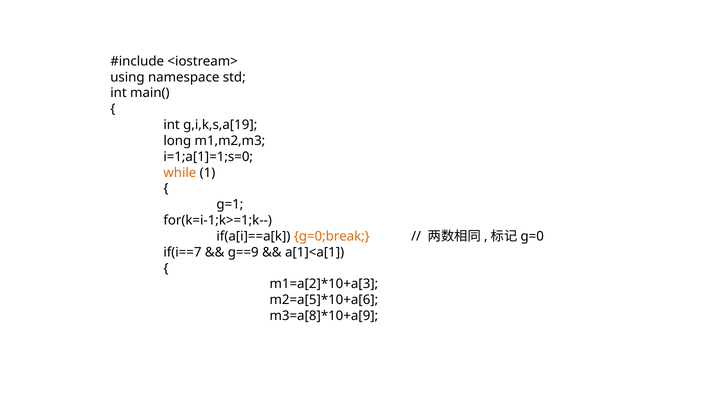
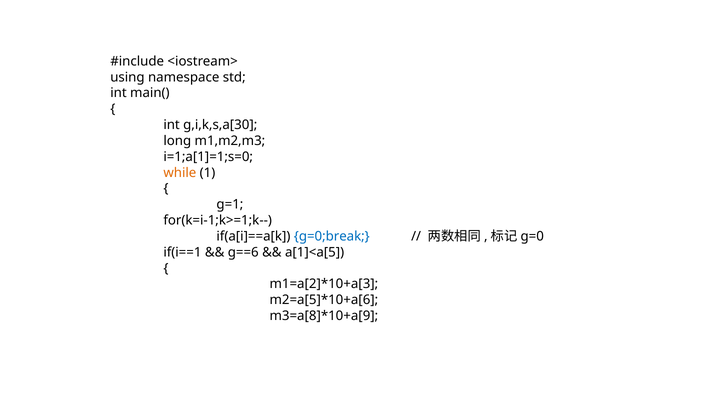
g,i,k,s,a[19: g,i,k,s,a[19 -> g,i,k,s,a[30
g=0;break colour: orange -> blue
if(i==7: if(i==7 -> if(i==1
g==9: g==9 -> g==6
a[1]<a[1: a[1]<a[1 -> a[1]<a[5
